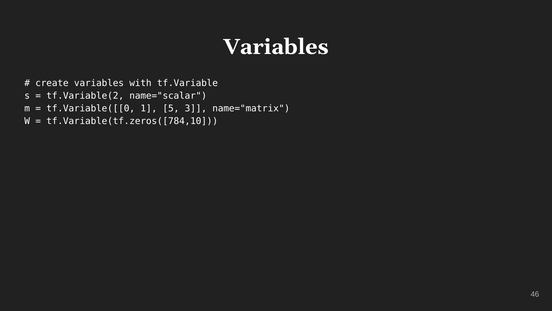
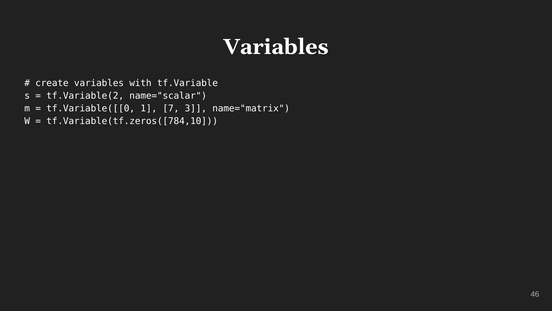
5: 5 -> 7
